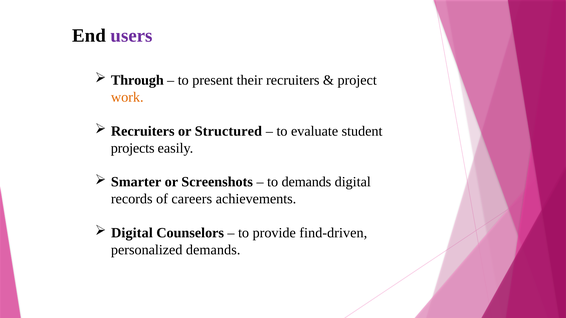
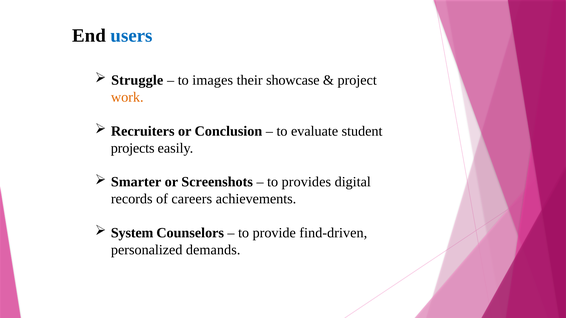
users colour: purple -> blue
Through: Through -> Struggle
present: present -> images
their recruiters: recruiters -> showcase
Structured: Structured -> Conclusion
to demands: demands -> provides
Digital at (132, 233): Digital -> System
